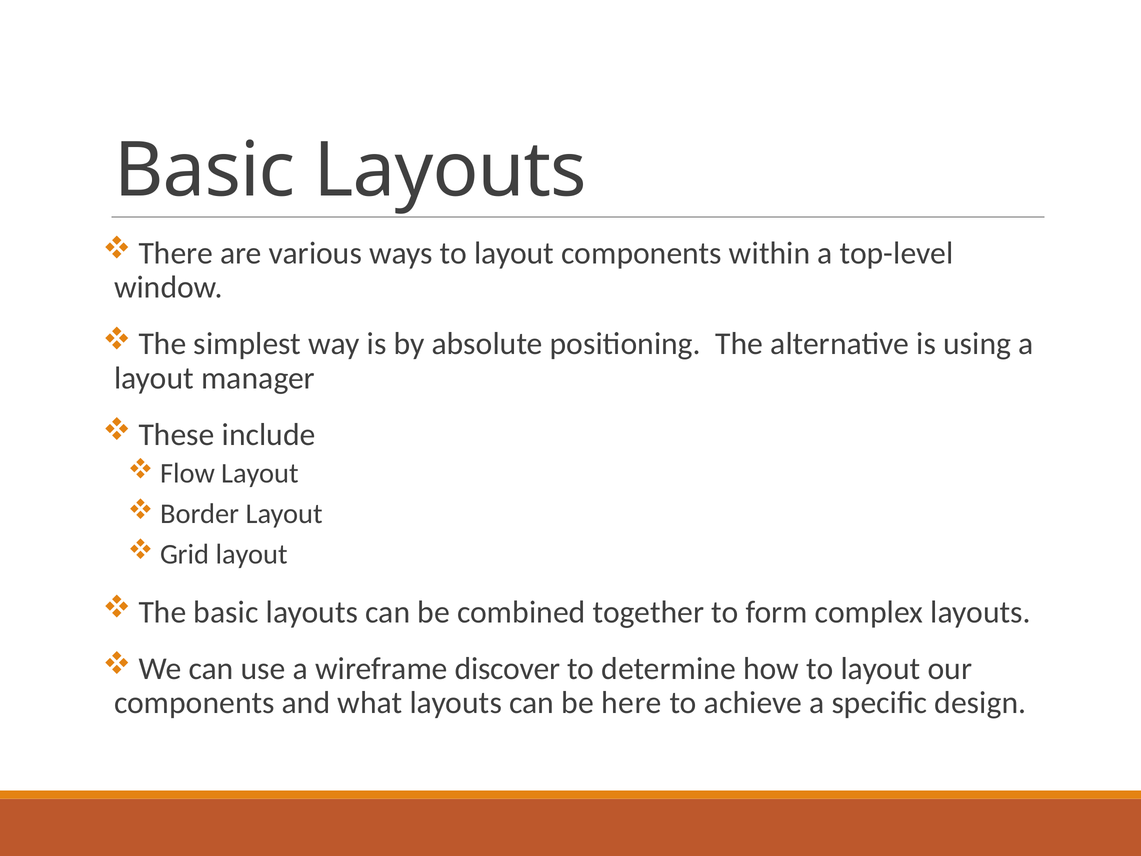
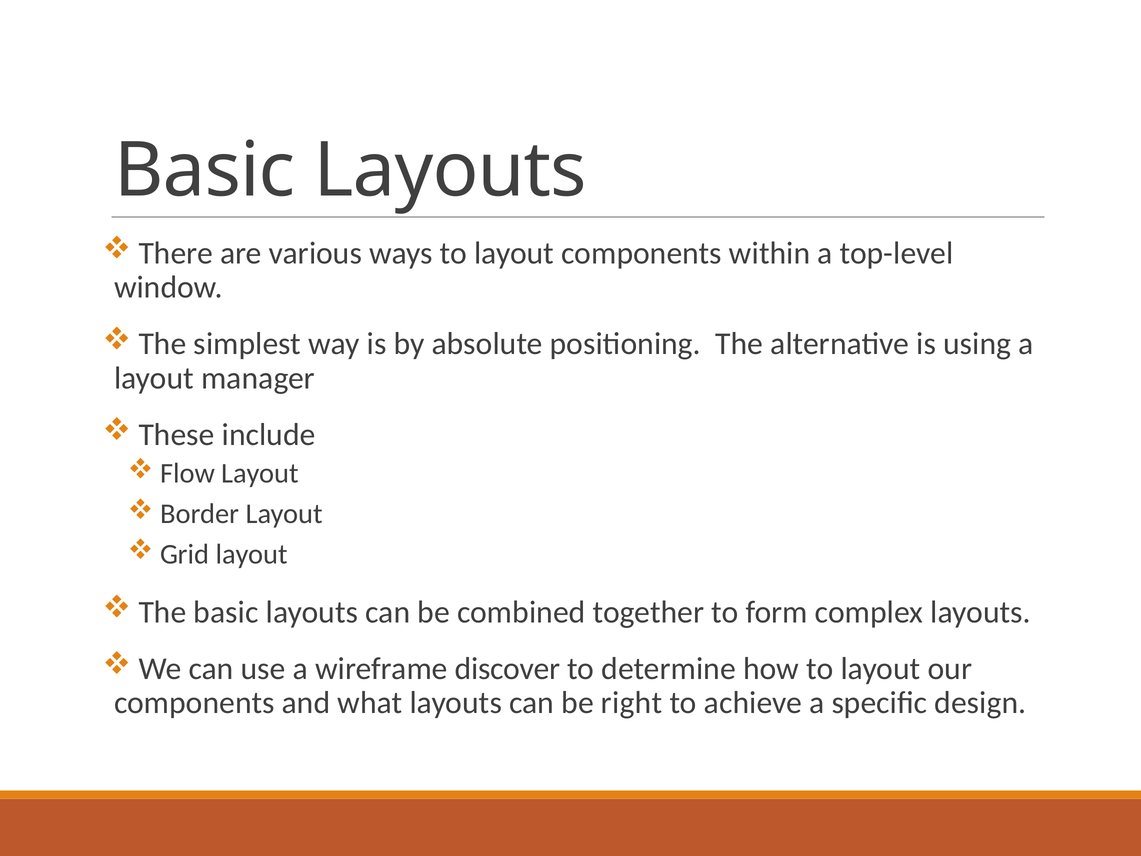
here: here -> right
